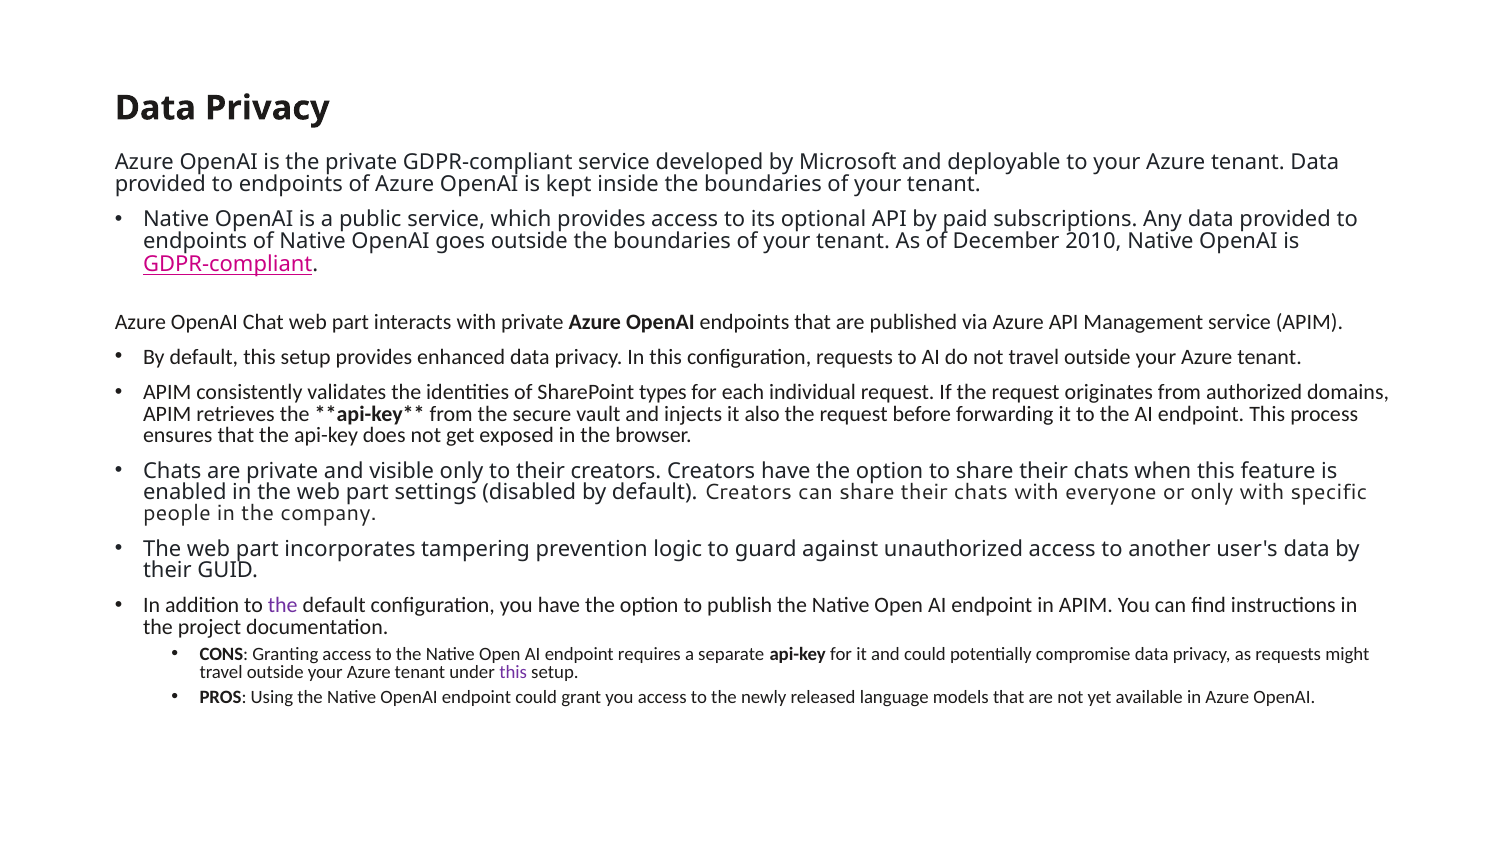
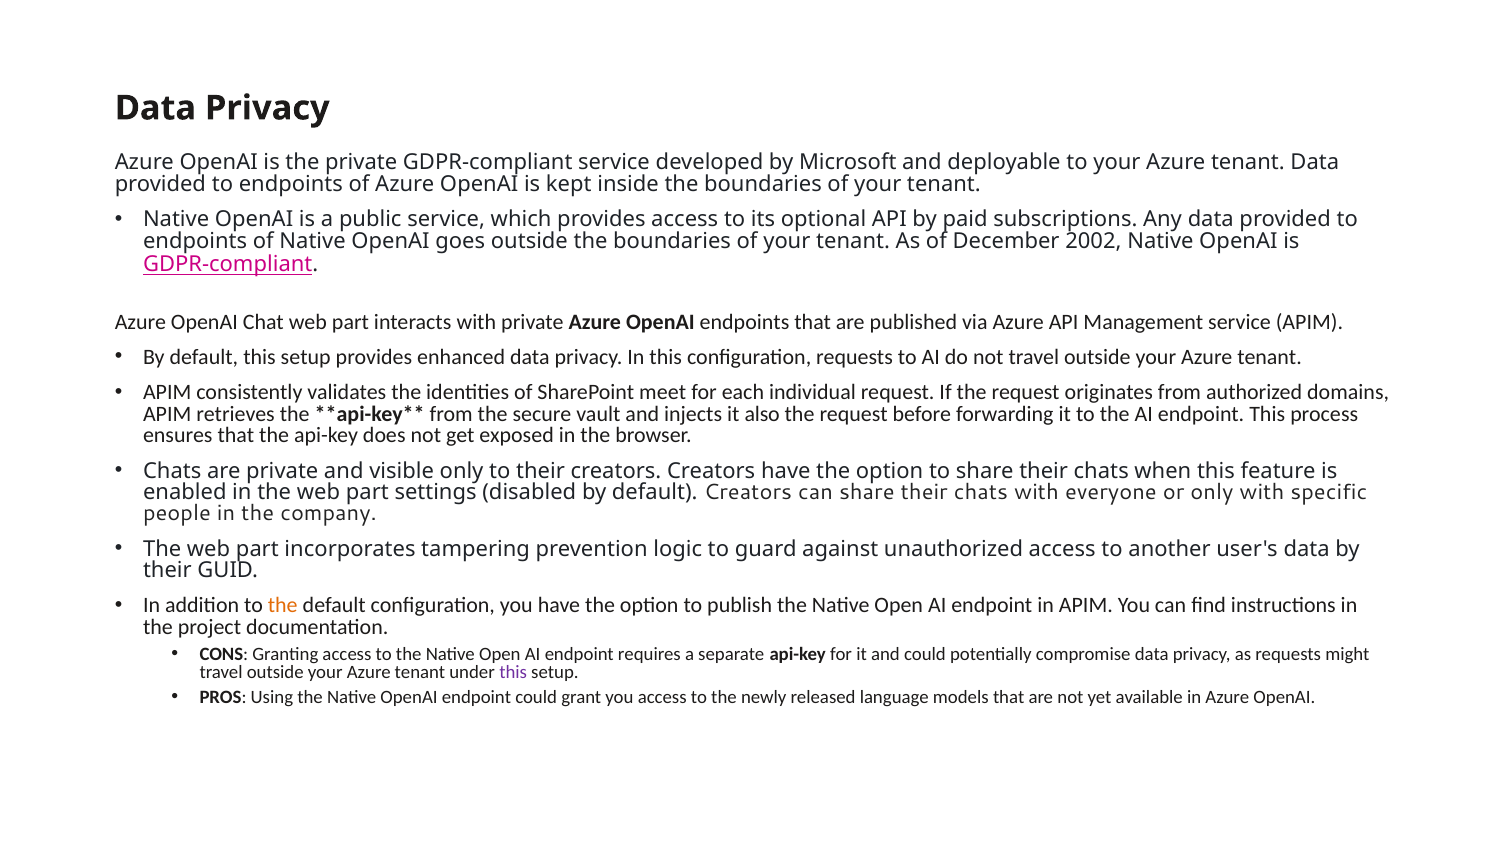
2010: 2010 -> 2002
types: types -> meet
the at (283, 606) colour: purple -> orange
